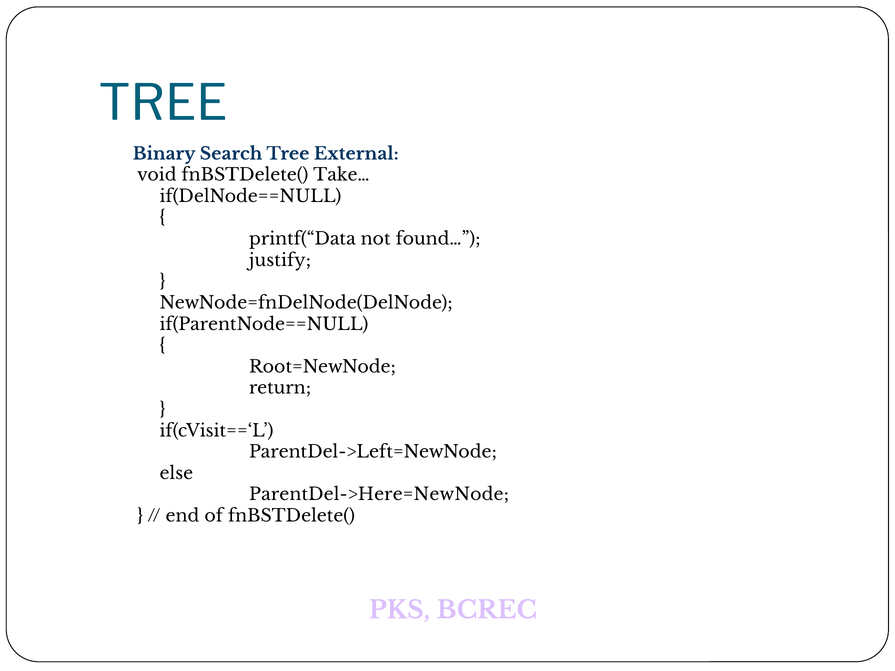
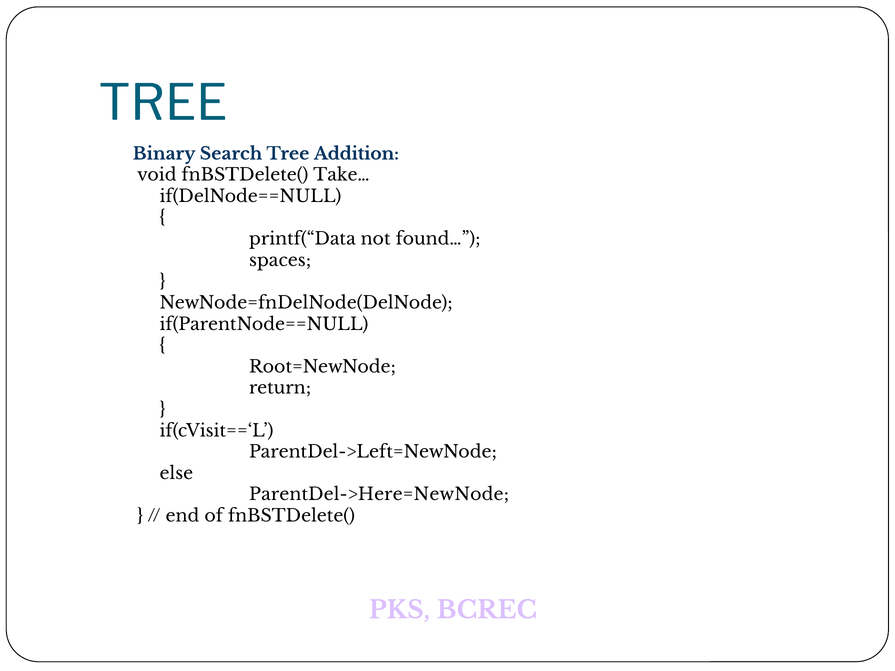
External: External -> Addition
justify: justify -> spaces
